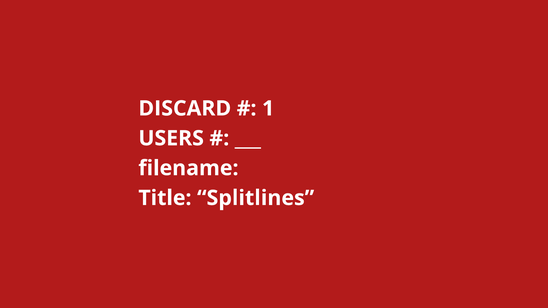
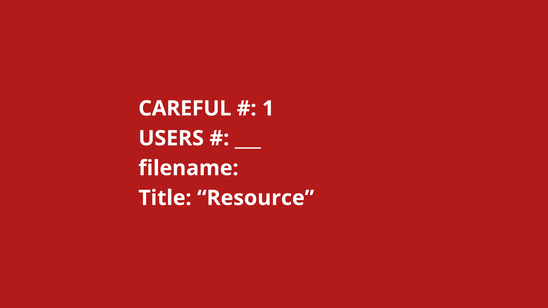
DISCARD: DISCARD -> CAREFUL
Splitlines: Splitlines -> Resource
